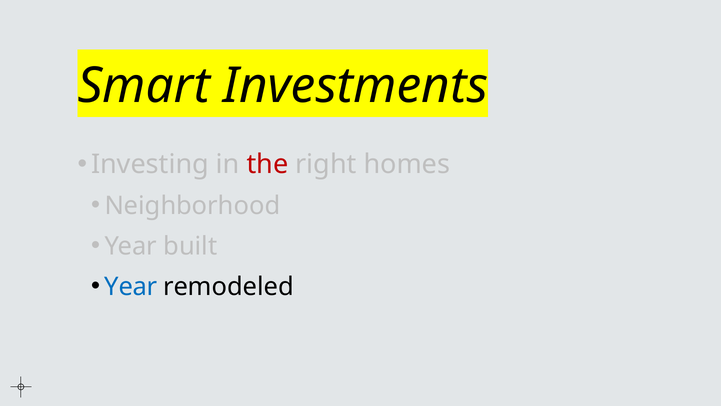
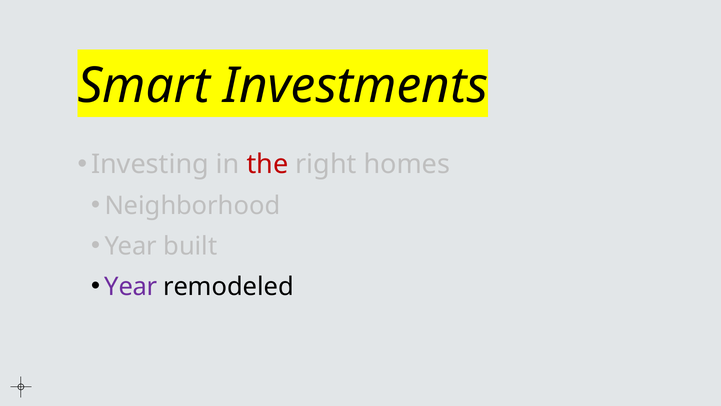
Year at (131, 287) colour: blue -> purple
